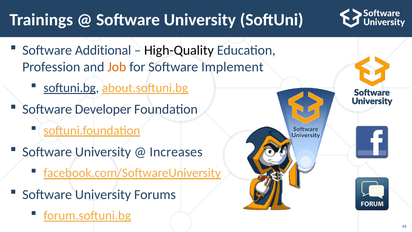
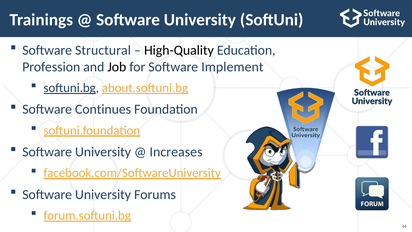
Additional: Additional -> Structural
Job colour: orange -> black
Developer: Developer -> Continues
